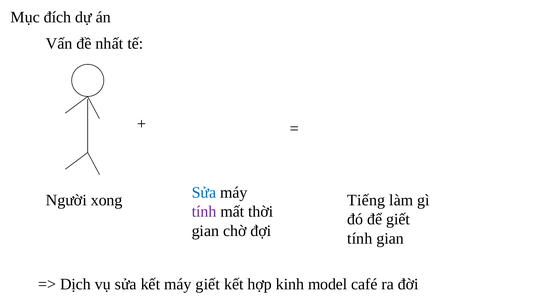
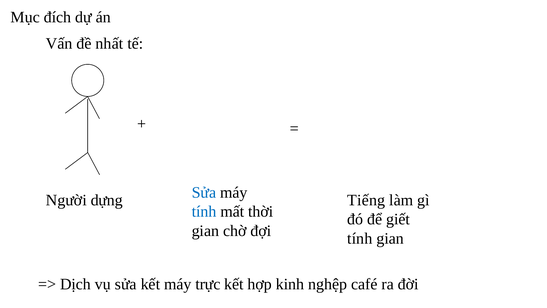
xong: xong -> dựng
tính at (204, 211) colour: purple -> blue
máy giết: giết -> trực
model: model -> nghệp
